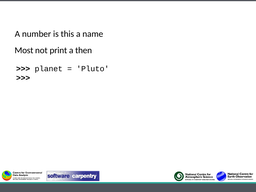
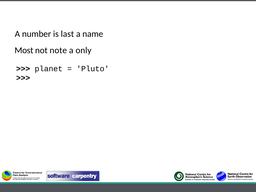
this: this -> last
print: print -> note
then: then -> only
